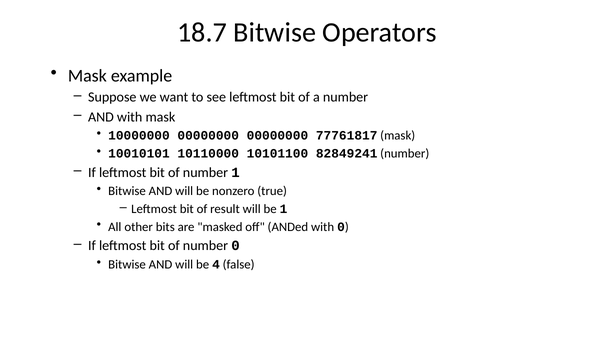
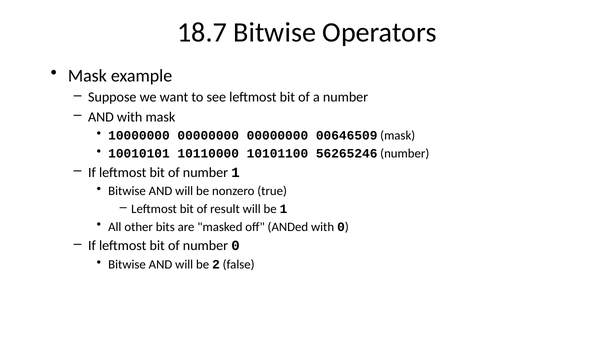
77761817: 77761817 -> 00646509
82849241: 82849241 -> 56265246
4: 4 -> 2
